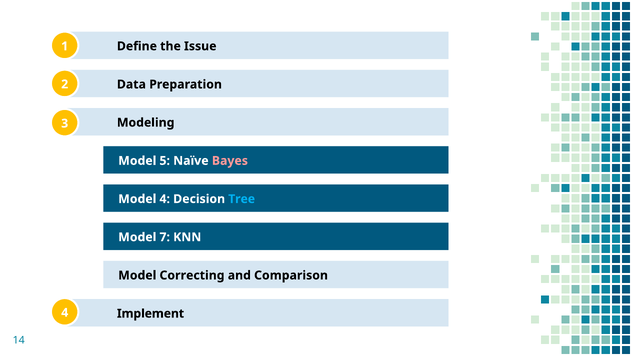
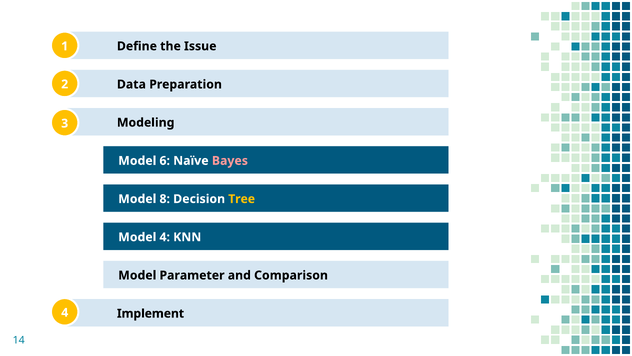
5: 5 -> 6
Model 4: 4 -> 8
Tree colour: light blue -> yellow
Model 7: 7 -> 4
Correcting: Correcting -> Parameter
